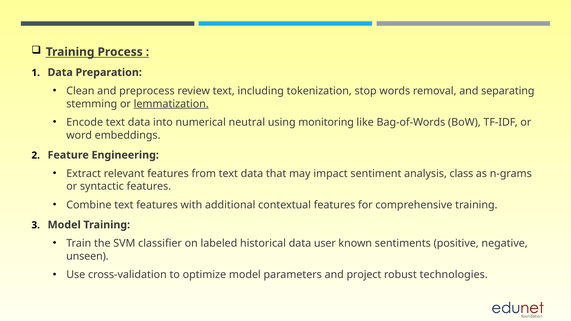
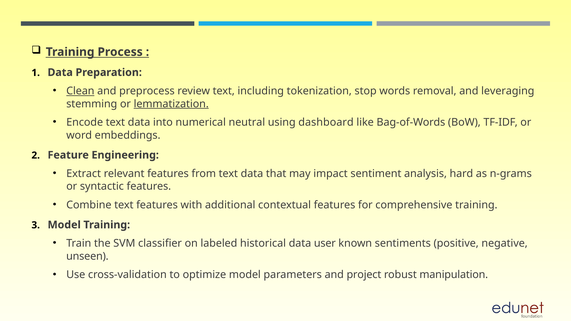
Clean underline: none -> present
separating: separating -> leveraging
monitoring: monitoring -> dashboard
class: class -> hard
technologies: technologies -> manipulation
